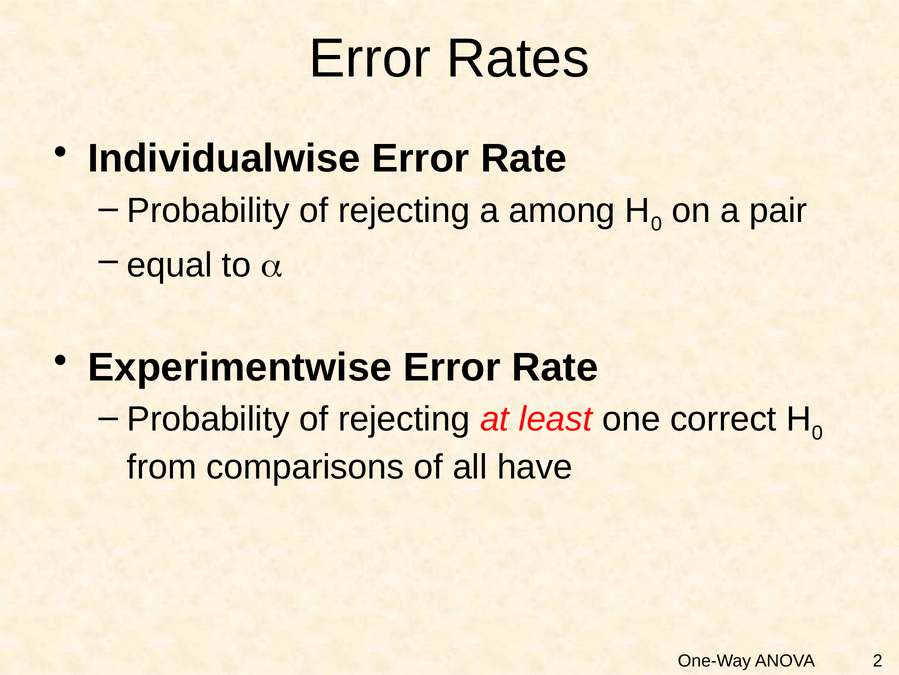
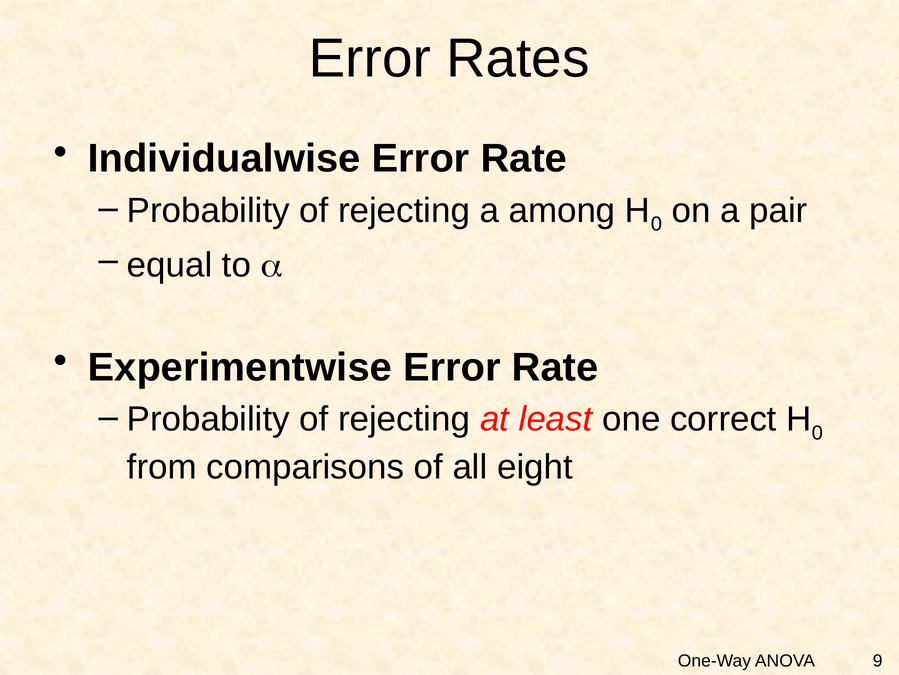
have: have -> eight
2: 2 -> 9
